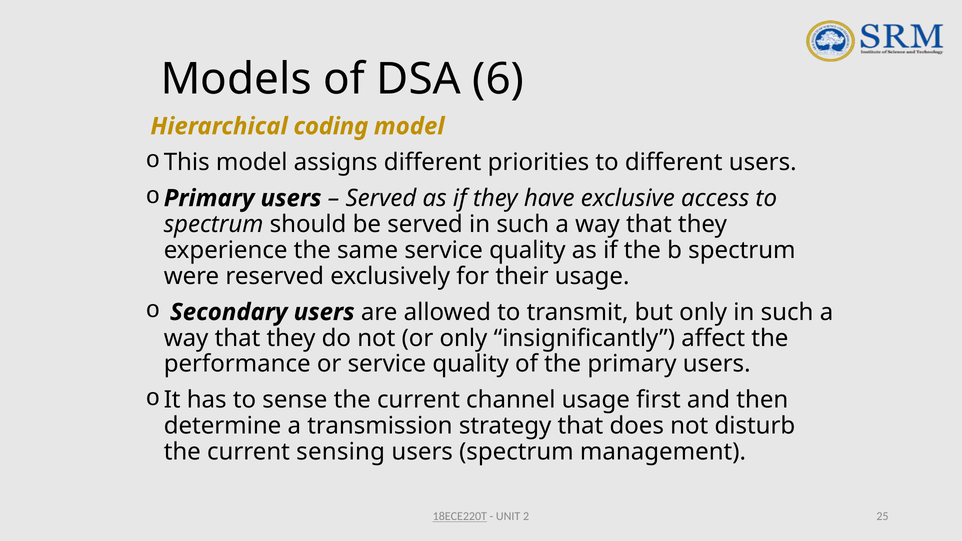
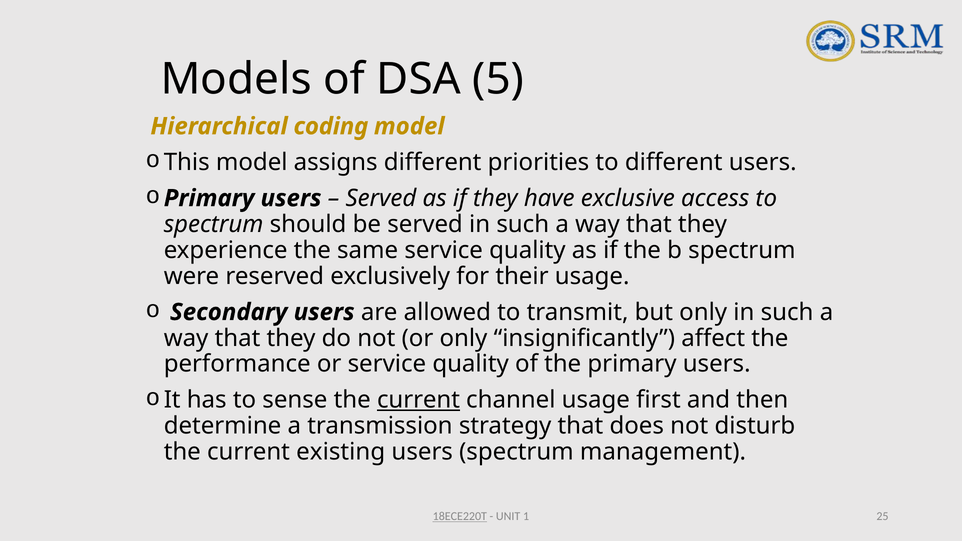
6: 6 -> 5
current at (418, 400) underline: none -> present
sensing: sensing -> existing
2: 2 -> 1
